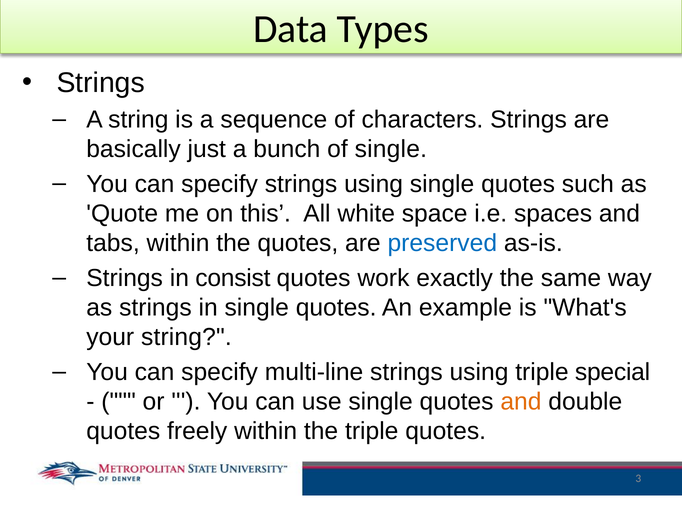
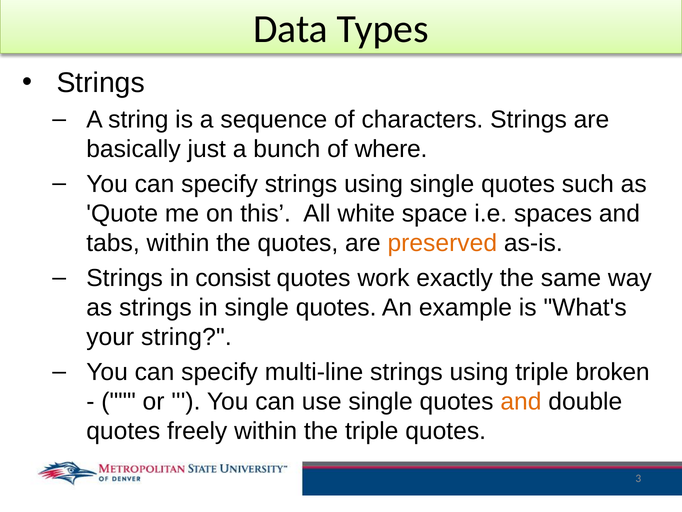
of single: single -> where
preserved colour: blue -> orange
special: special -> broken
